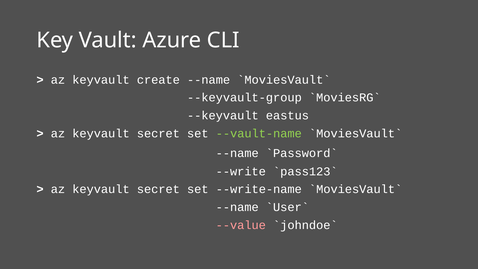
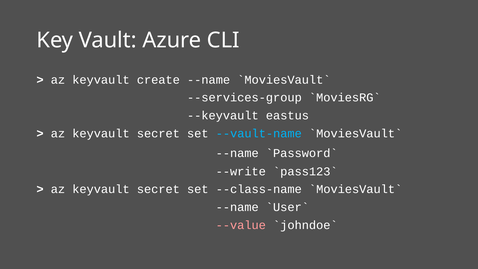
--keyvault-group: --keyvault-group -> --services-group
--vault-name colour: light green -> light blue
--write-name: --write-name -> --class-name
